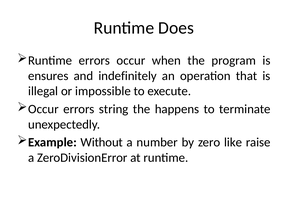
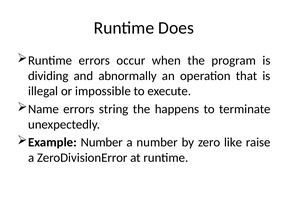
ensures: ensures -> dividing
indefinitely: indefinitely -> abnormally
Occur at (43, 109): Occur -> Name
Example Without: Without -> Number
